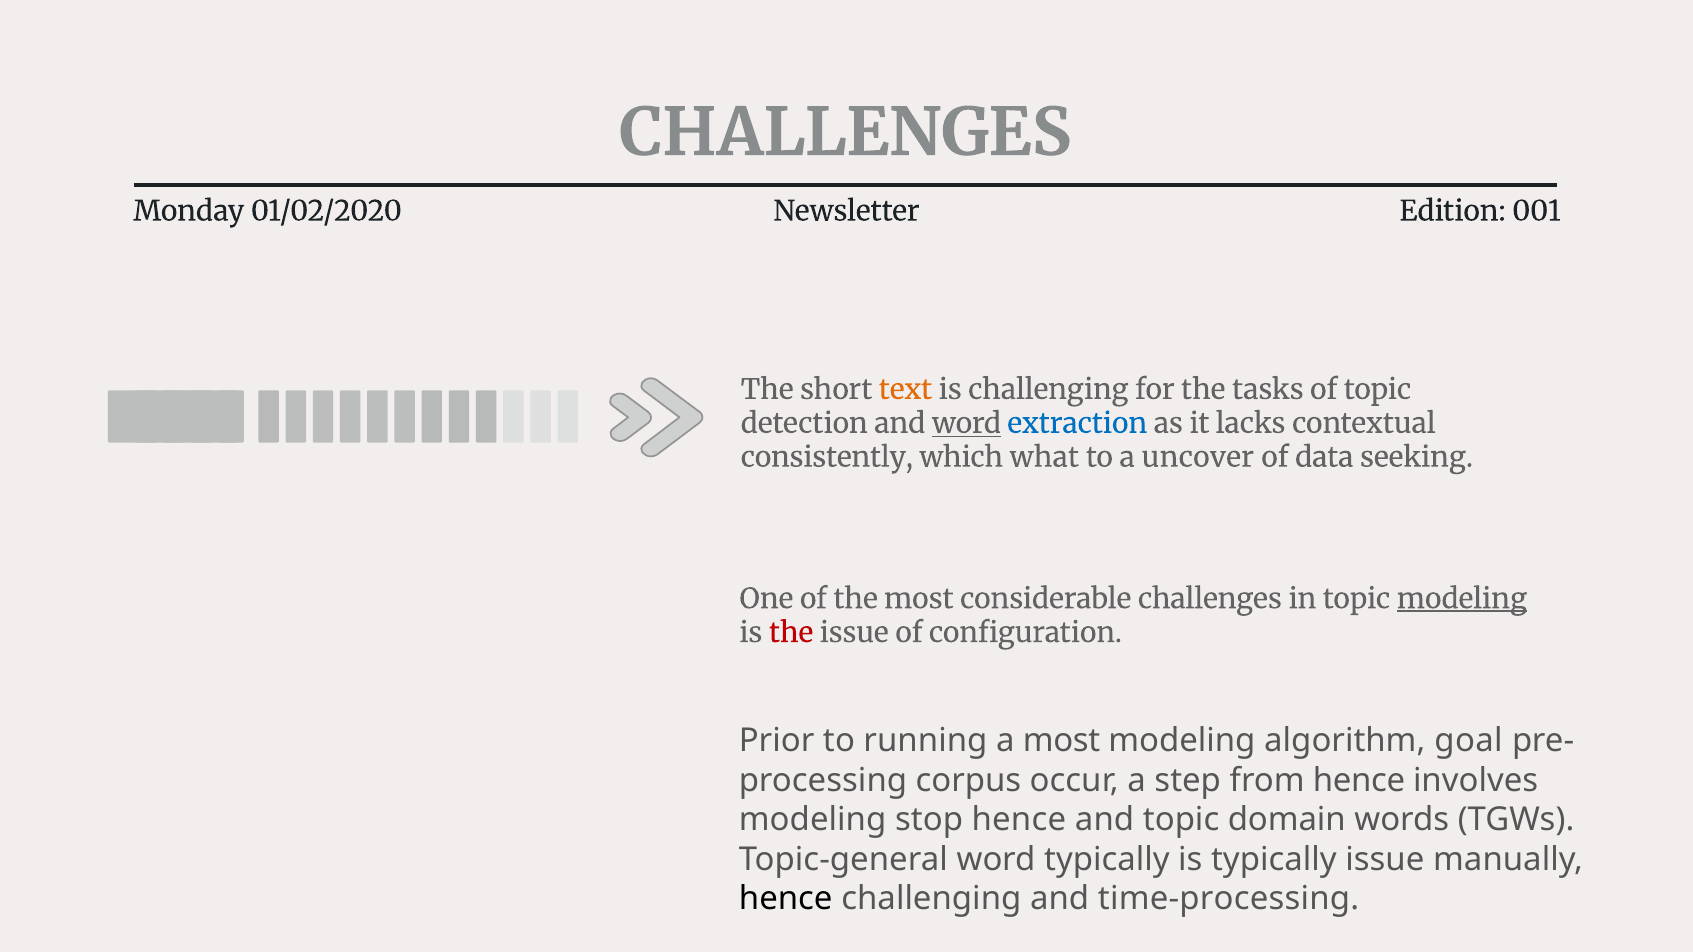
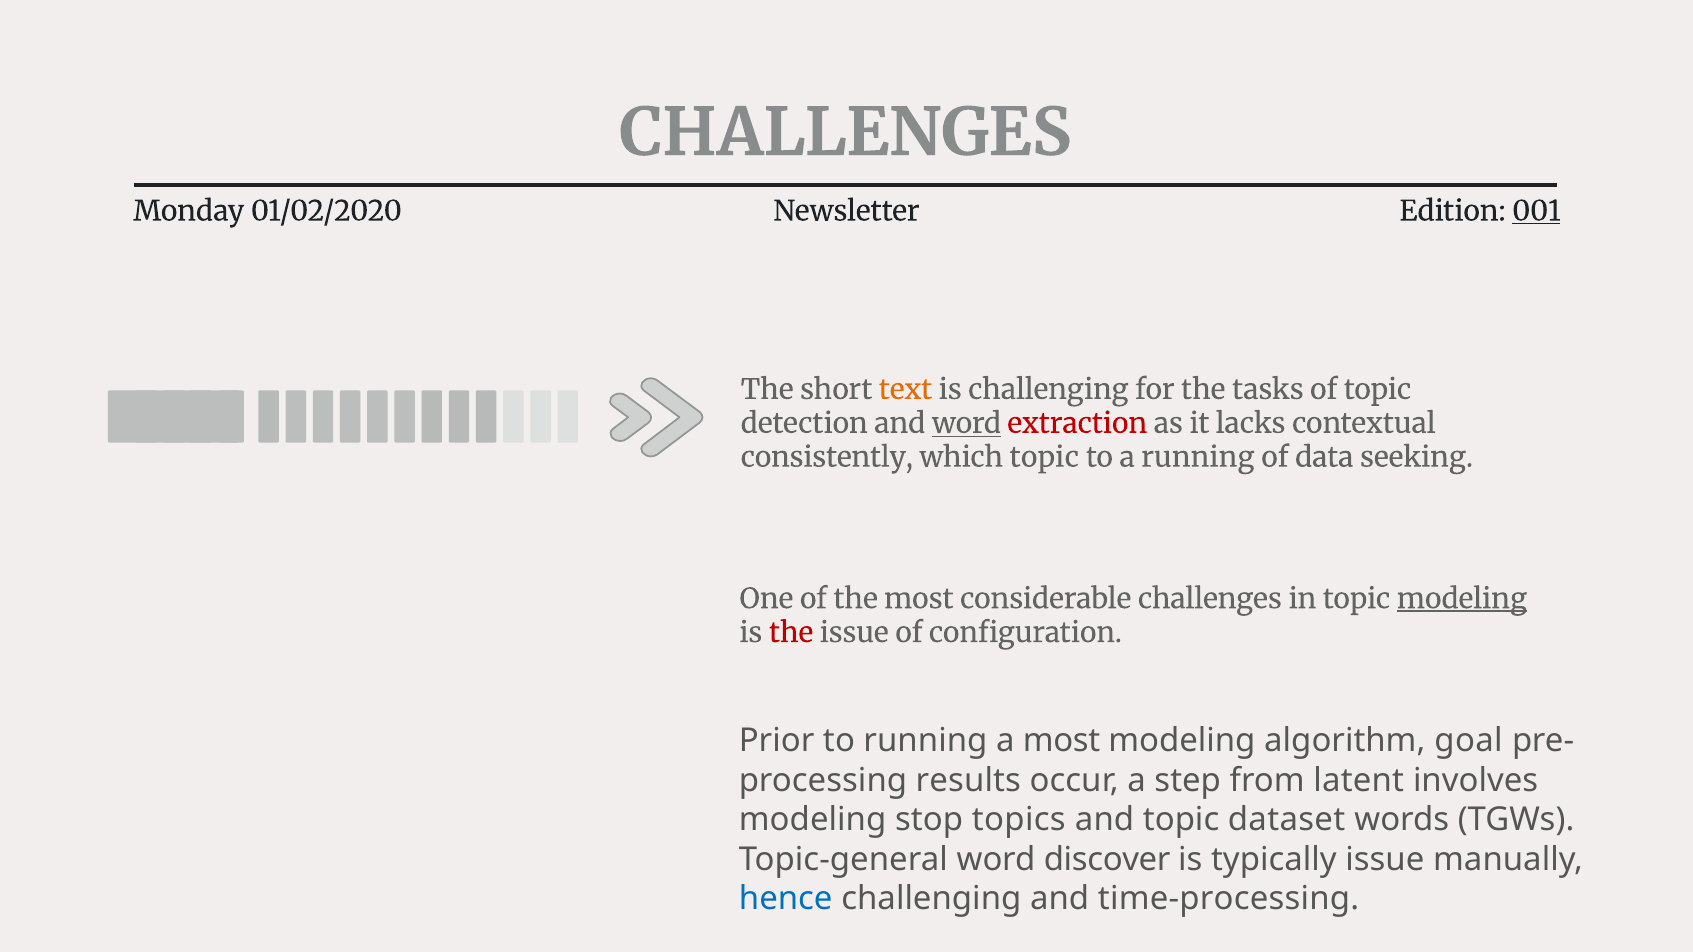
001 underline: none -> present
extraction colour: blue -> red
which what: what -> topic
a uncover: uncover -> running
corpus: corpus -> results
from hence: hence -> latent
stop hence: hence -> topics
domain: domain -> dataset
word typically: typically -> discover
hence at (786, 899) colour: black -> blue
